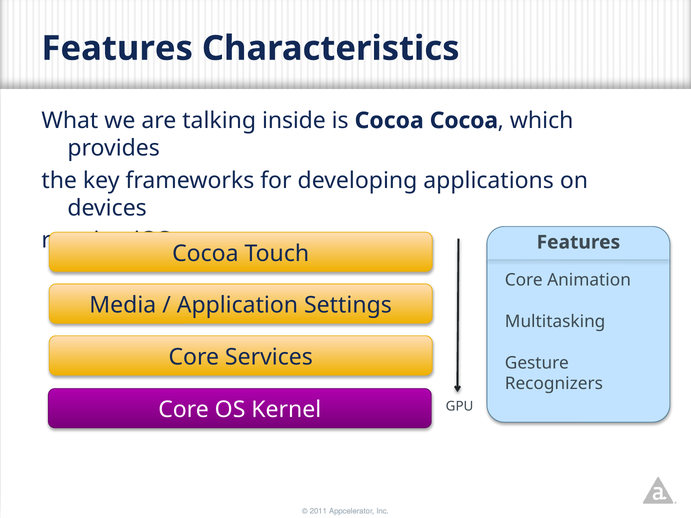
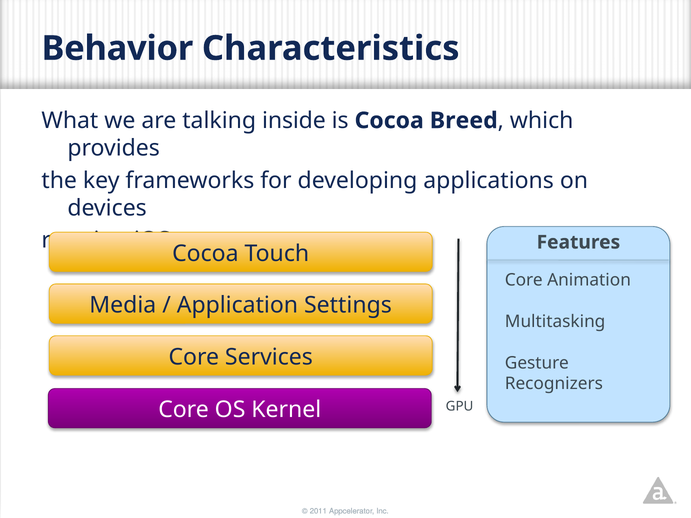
Features at (117, 48): Features -> Behavior
Cocoa Cocoa: Cocoa -> Breed
